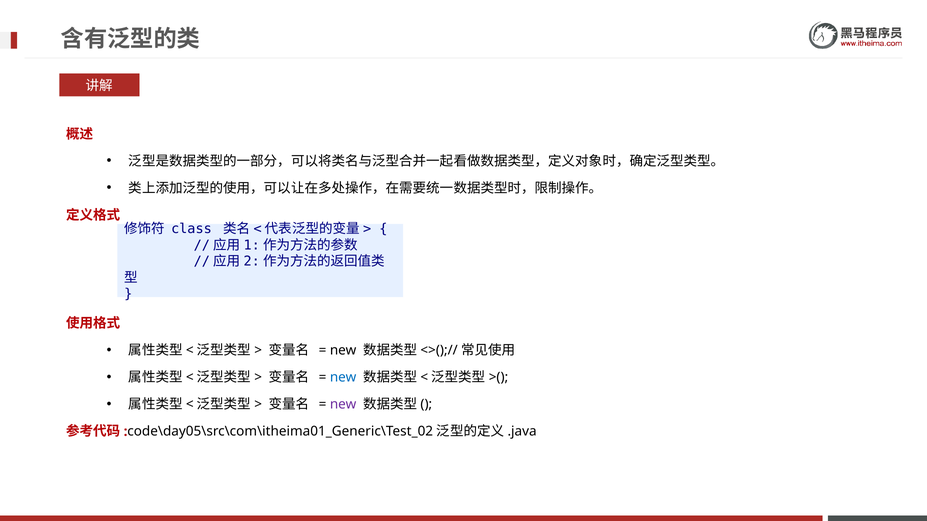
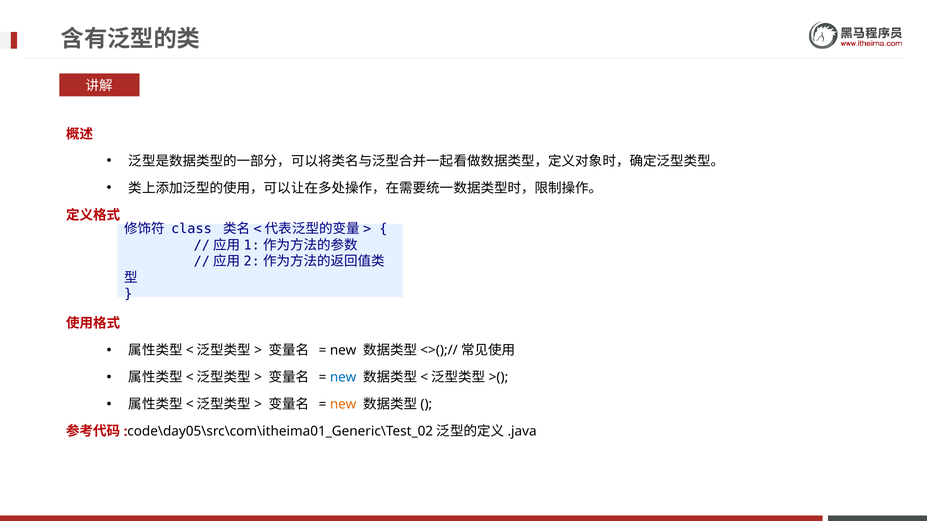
new at (343, 405) colour: purple -> orange
